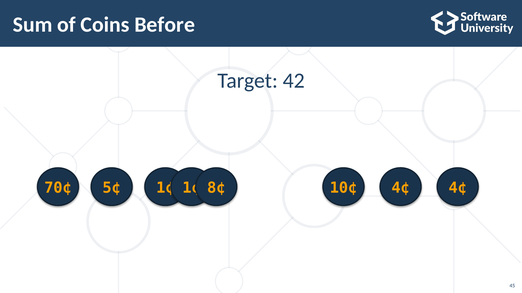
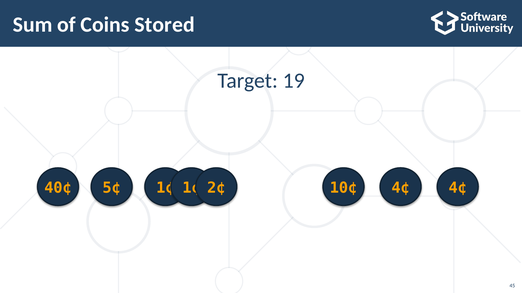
Before: Before -> Stored
42: 42 -> 19
8¢: 8¢ -> 2¢
70¢: 70¢ -> 40¢
